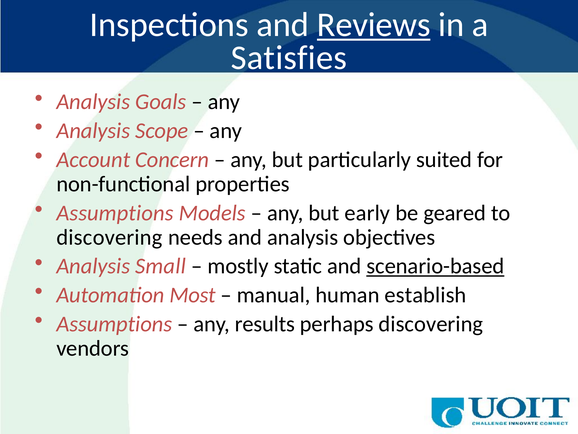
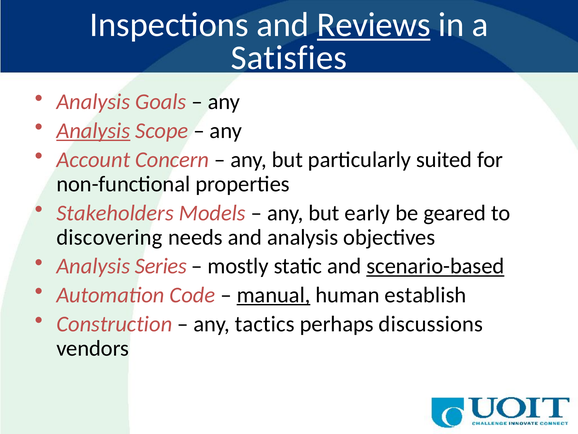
Analysis at (93, 131) underline: none -> present
Assumptions at (115, 213): Assumptions -> Stakeholders
Small: Small -> Series
Most: Most -> Code
manual underline: none -> present
Assumptions at (114, 324): Assumptions -> Construction
results: results -> tactics
perhaps discovering: discovering -> discussions
